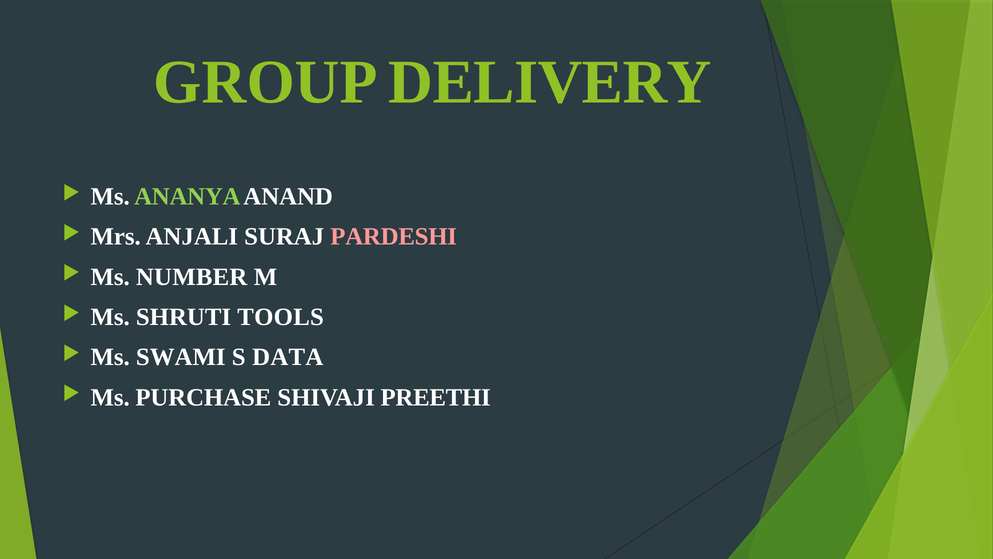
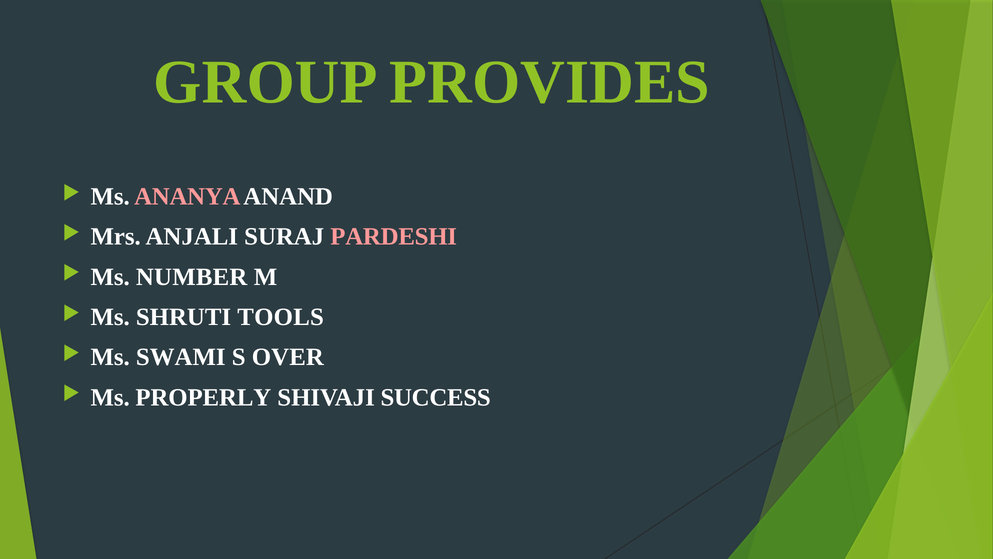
DELIVERY: DELIVERY -> PROVIDES
ANANYA colour: light green -> pink
DATA: DATA -> OVER
PURCHASE: PURCHASE -> PROPERLY
PREETHI: PREETHI -> SUCCESS
